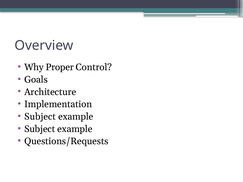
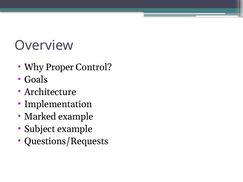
Subject at (40, 117): Subject -> Marked
